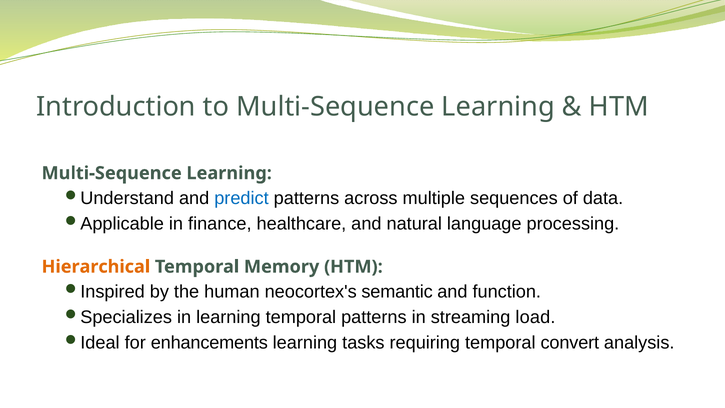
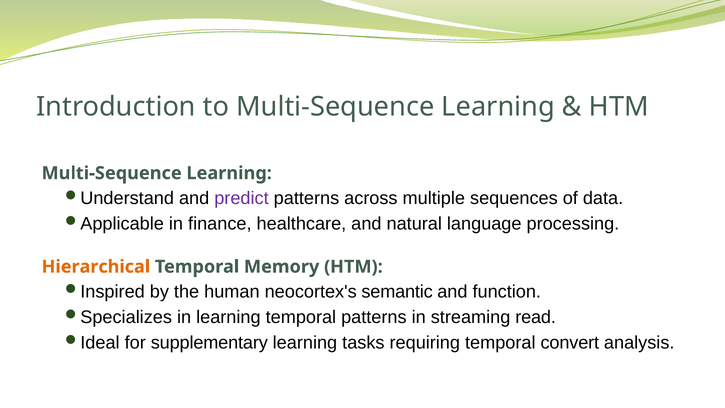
predict colour: blue -> purple
load: load -> read
enhancements: enhancements -> supplementary
